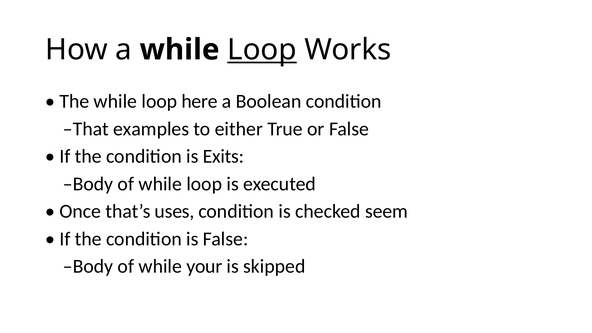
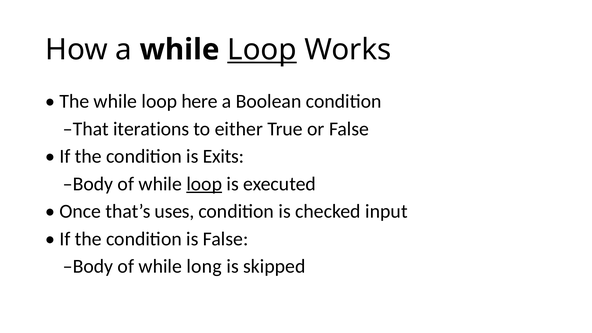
examples: examples -> iterations
loop at (204, 184) underline: none -> present
seem: seem -> input
your: your -> long
